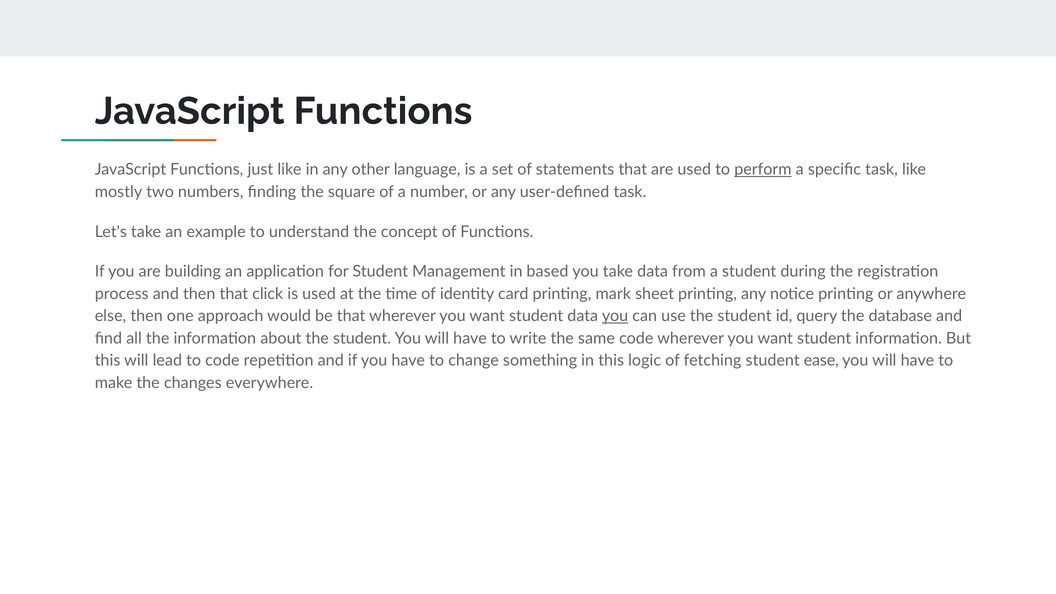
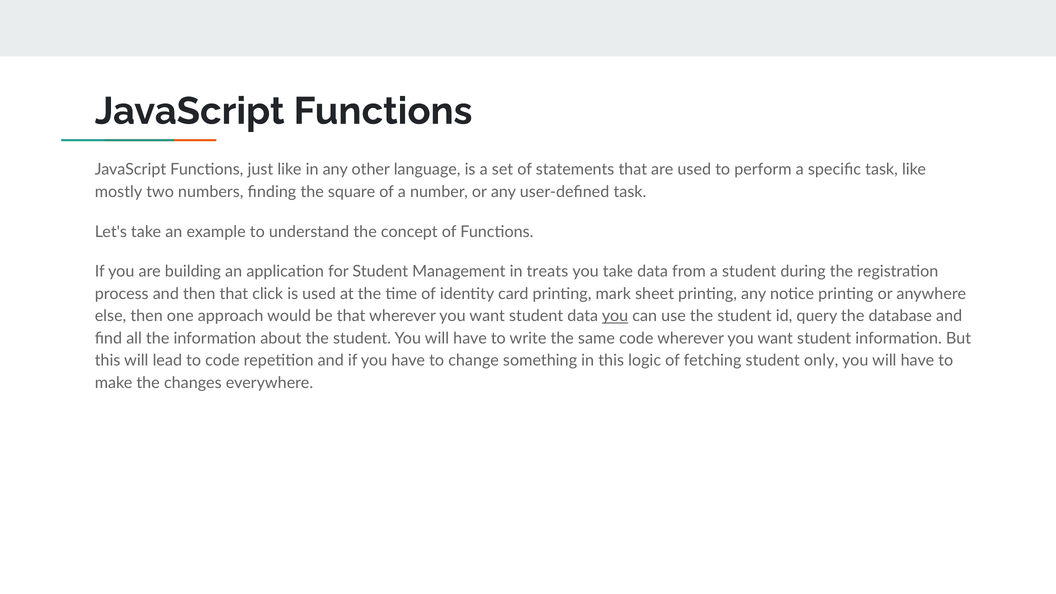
perform underline: present -> none
based: based -> treats
ease: ease -> only
